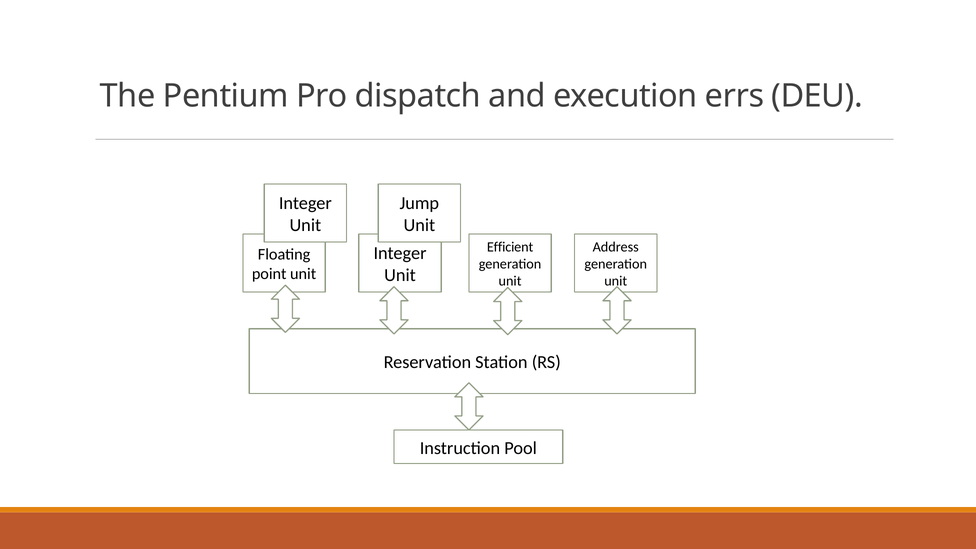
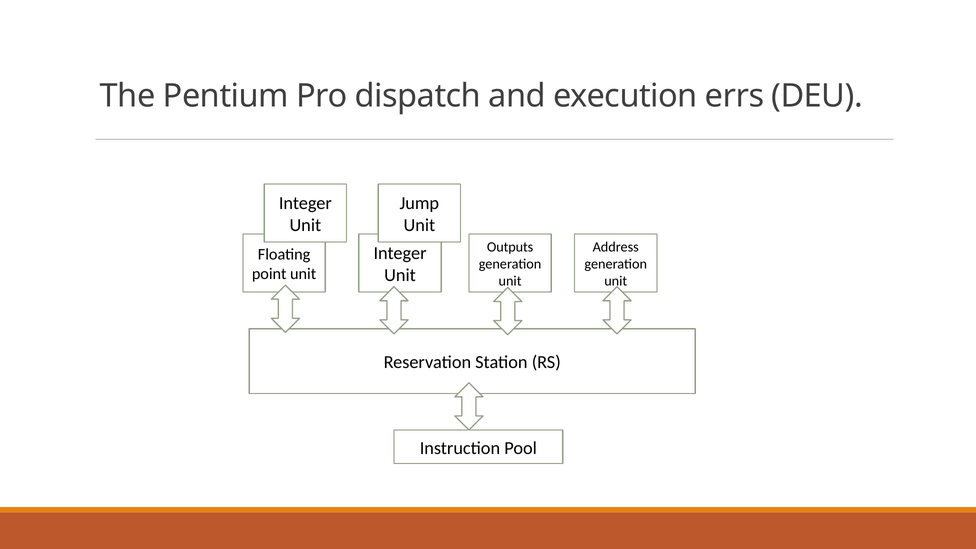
Efficient: Efficient -> Outputs
